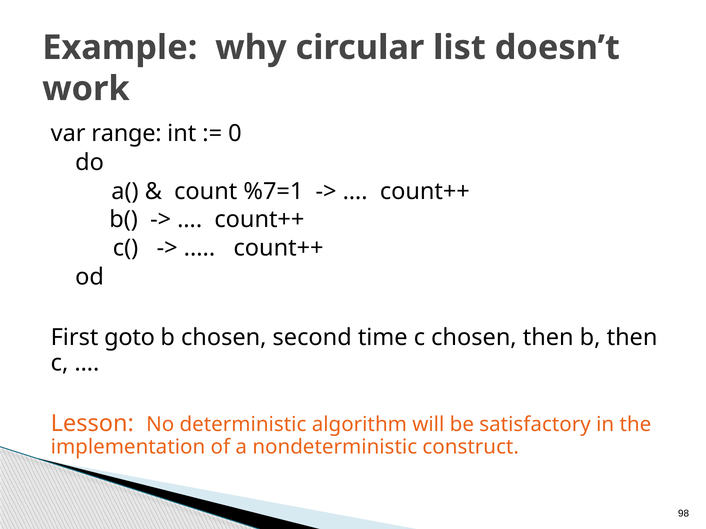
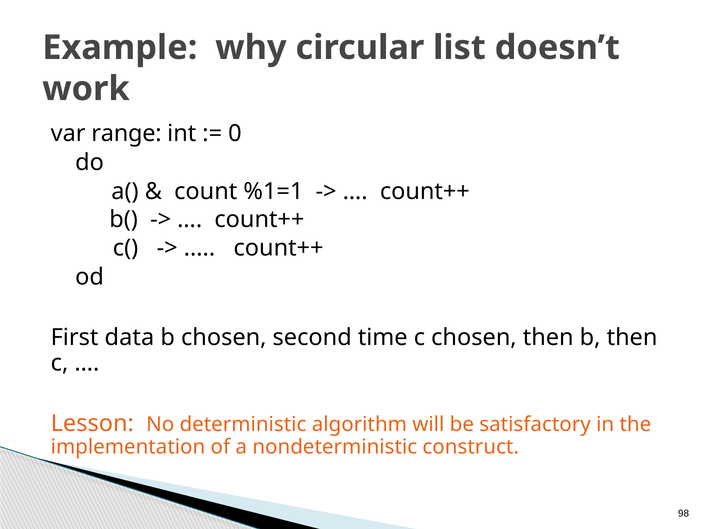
%7=1: %7=1 -> %1=1
goto: goto -> data
